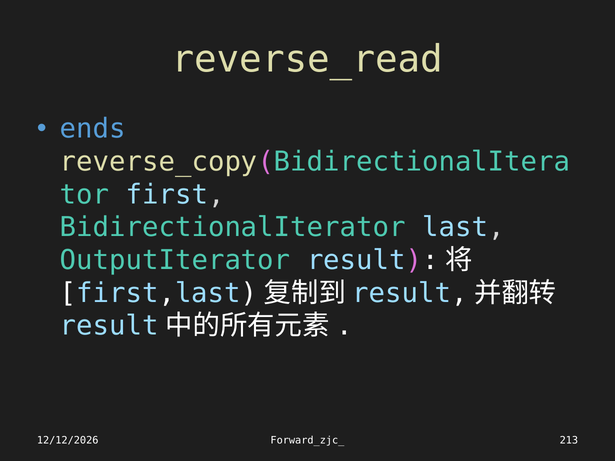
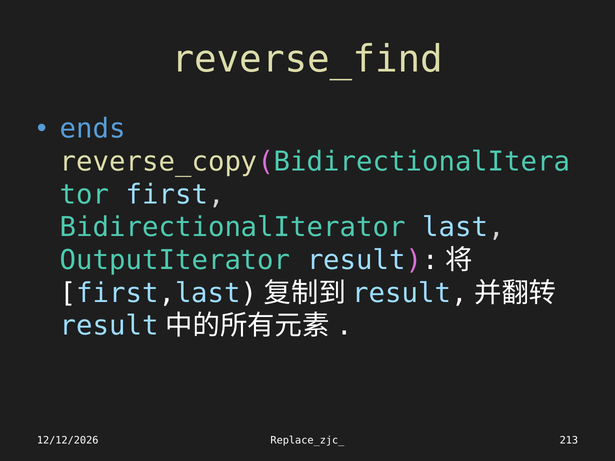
reverse_read: reverse_read -> reverse_find
Forward_zjc_: Forward_zjc_ -> Replace_zjc_
